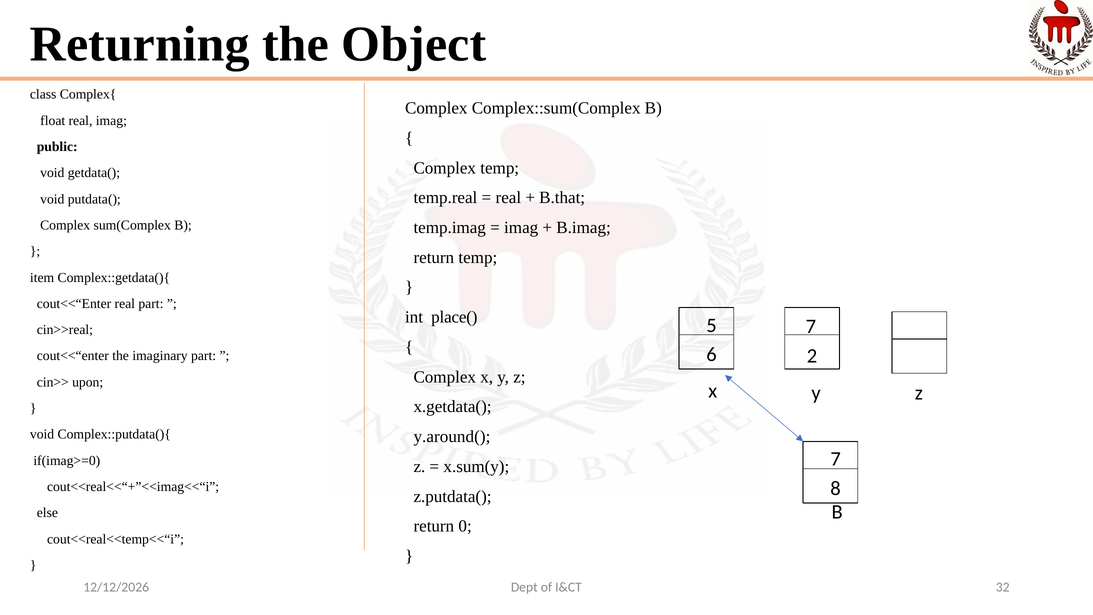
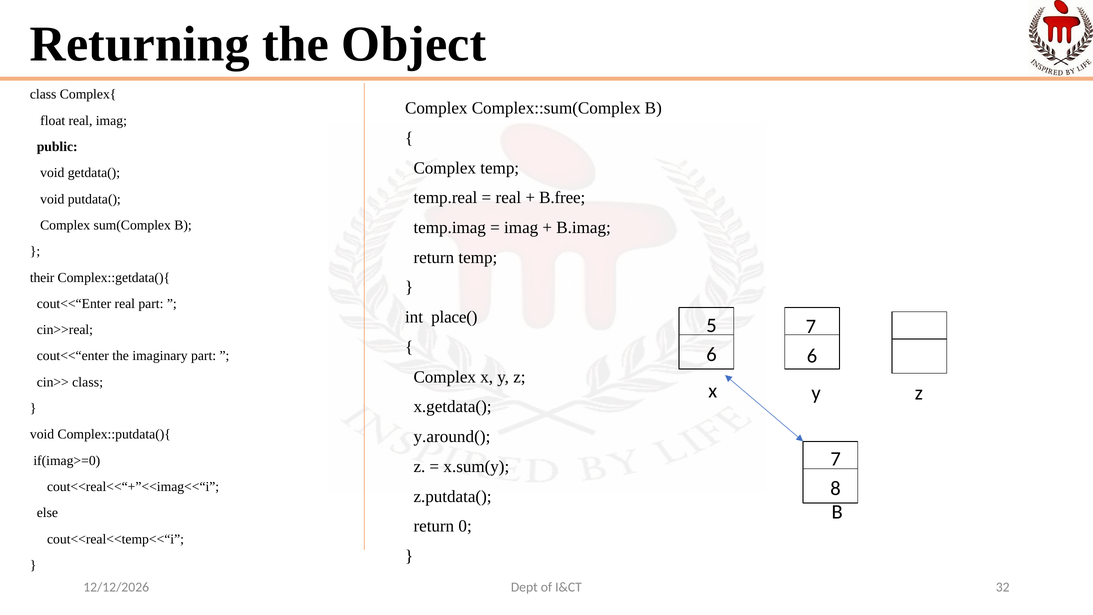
B.that: B.that -> B.free
item: item -> their
6 2: 2 -> 6
cin>> upon: upon -> class
